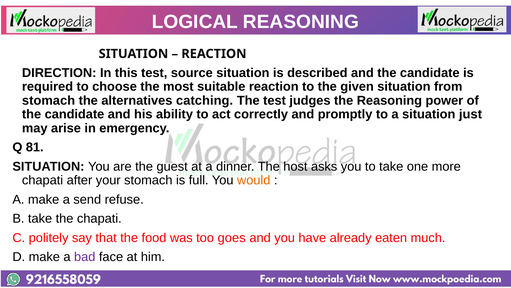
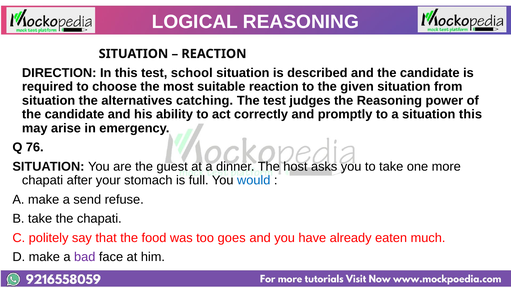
source: source -> school
stomach at (49, 100): stomach -> situation
situation just: just -> this
81: 81 -> 76
would colour: orange -> blue
